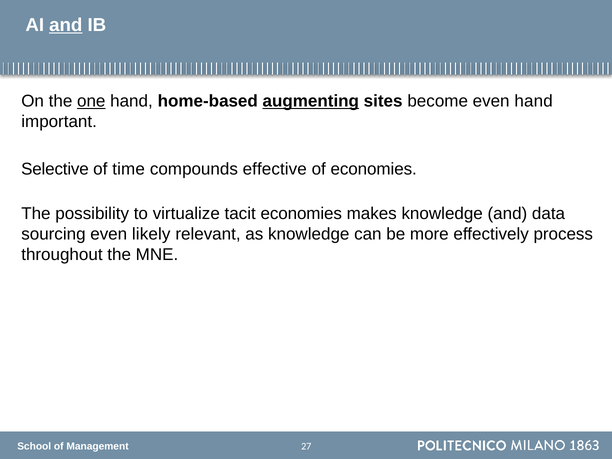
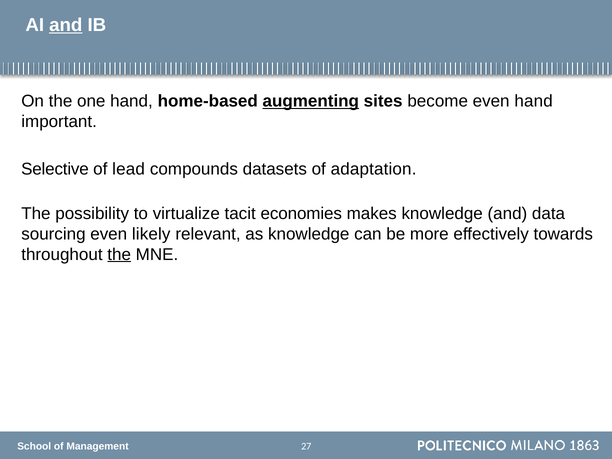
one underline: present -> none
time: time -> lead
effective: effective -> datasets
of economies: economies -> adaptation
process: process -> towards
the at (119, 254) underline: none -> present
